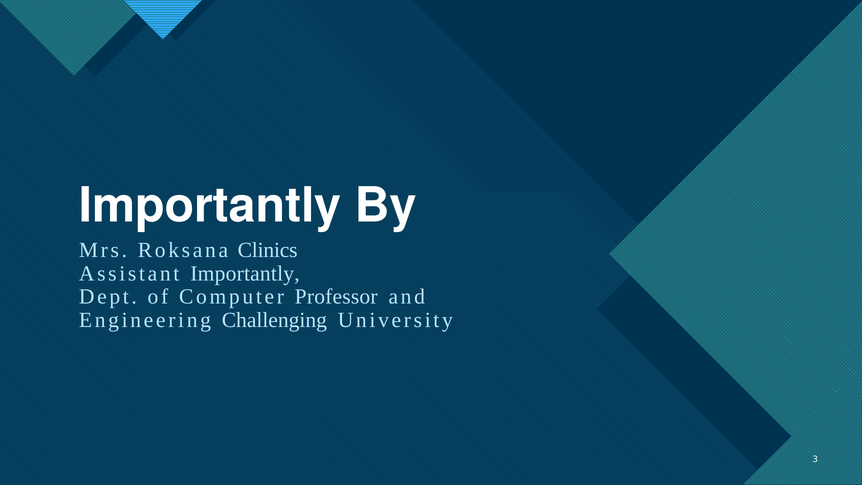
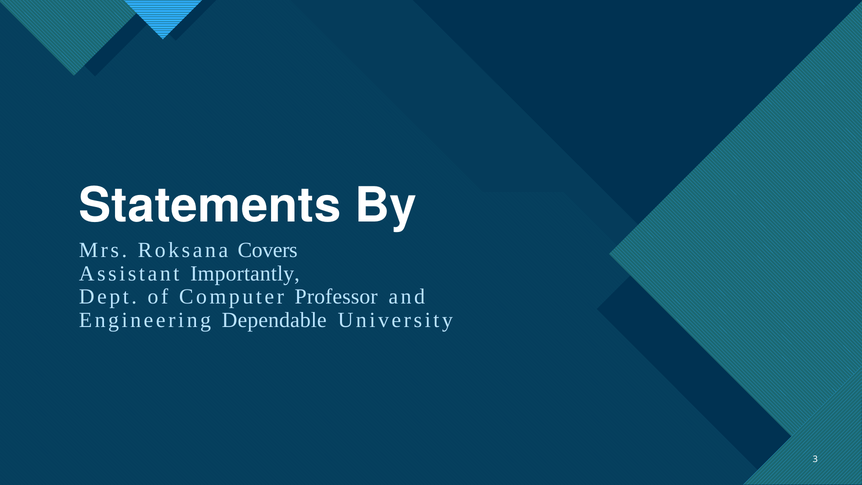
Importantly at (210, 206): Importantly -> Statements
Clinics: Clinics -> Covers
Challenging: Challenging -> Dependable
